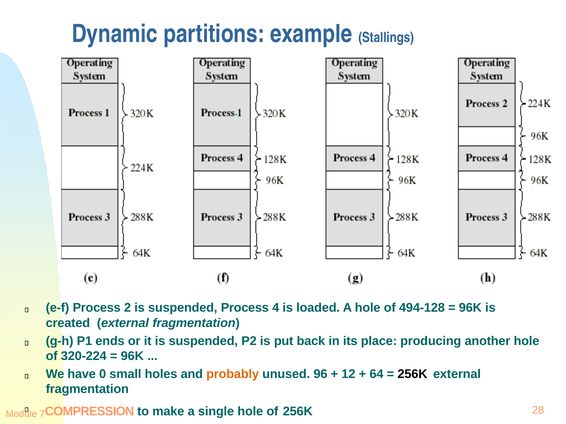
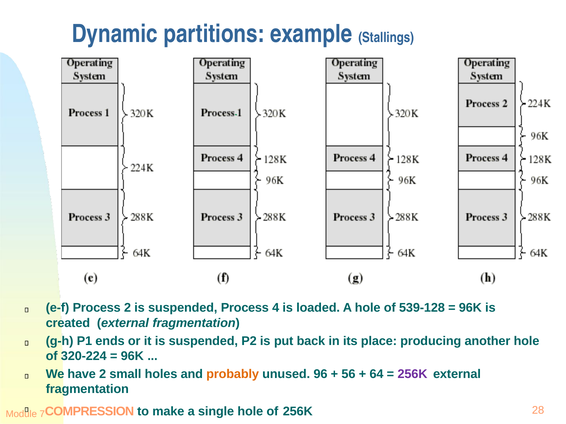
494-128: 494-128 -> 539-128
have 0: 0 -> 2
12: 12 -> 56
256K at (412, 375) colour: black -> purple
